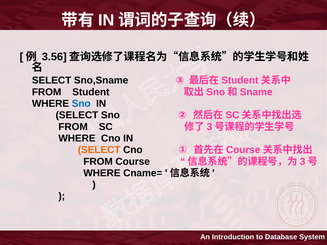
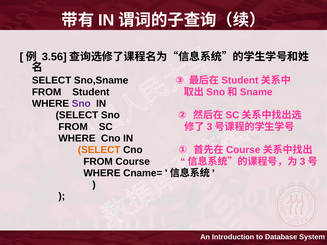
Sno at (81, 104) colour: blue -> purple
